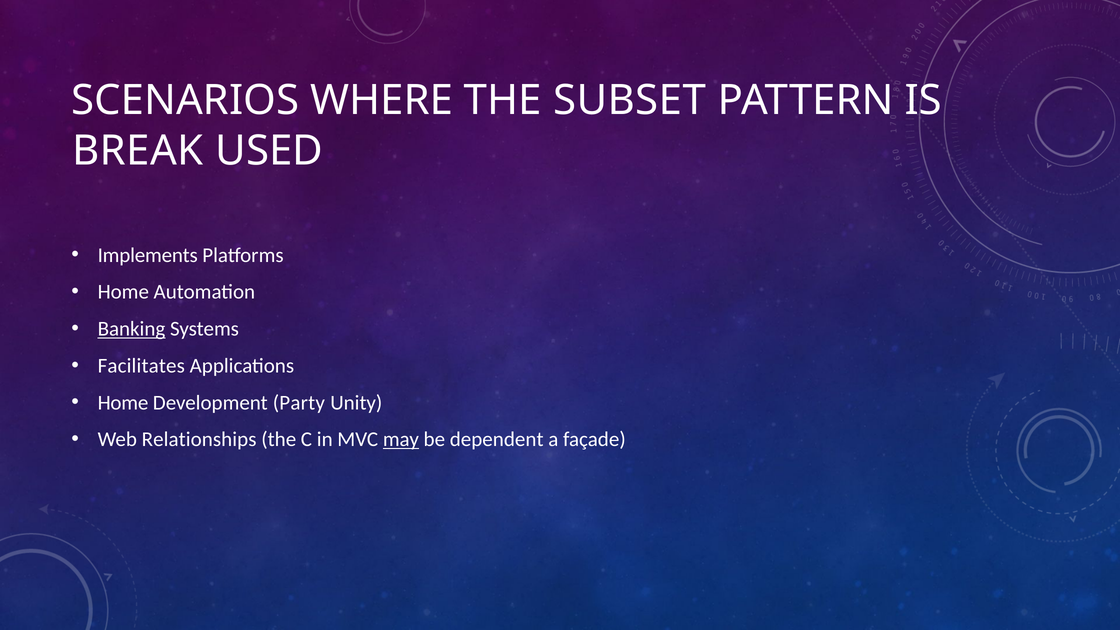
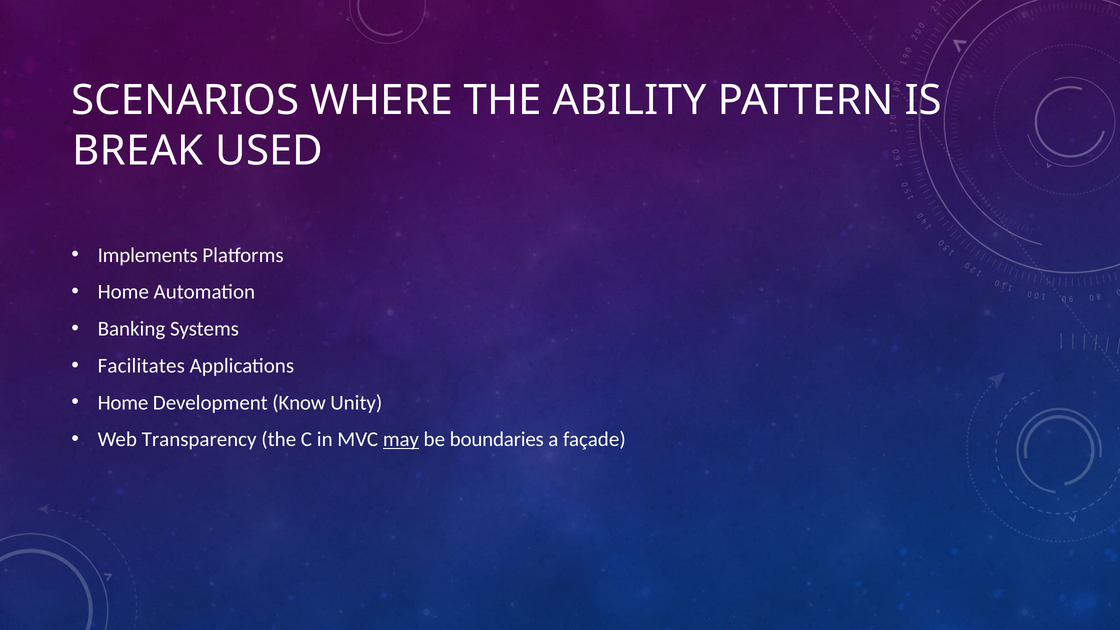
SUBSET: SUBSET -> ABILITY
Banking underline: present -> none
Party: Party -> Know
Relationships: Relationships -> Transparency
dependent: dependent -> boundaries
